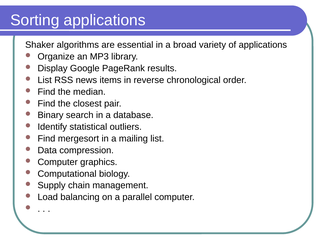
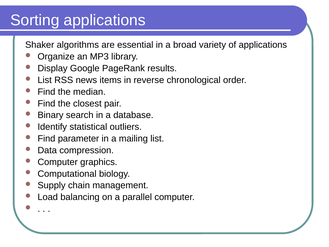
mergesort: mergesort -> parameter
